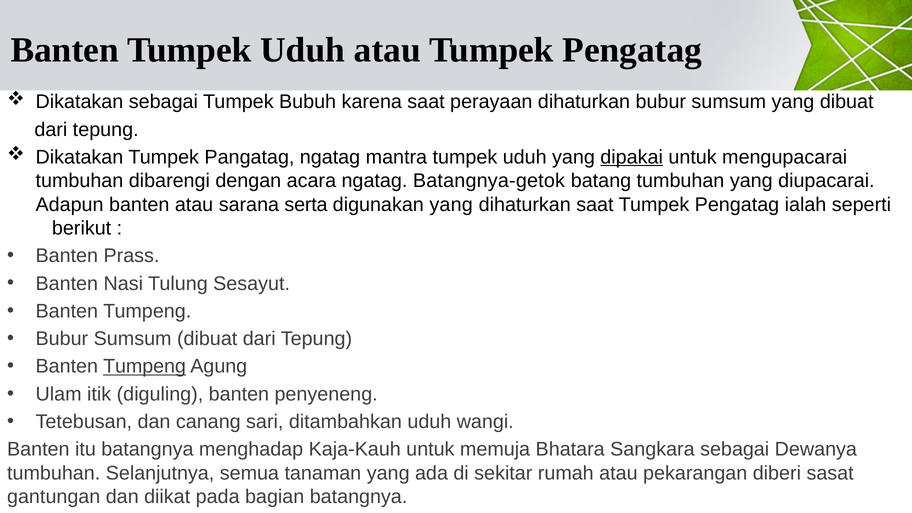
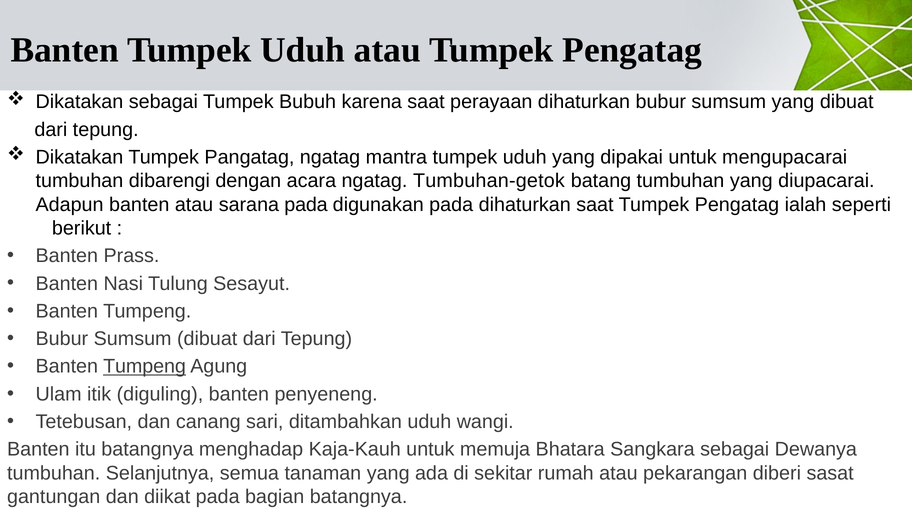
dipakai underline: present -> none
Batangnya-getok: Batangnya-getok -> Tumbuhan-getok
sarana serta: serta -> pada
digunakan yang: yang -> pada
